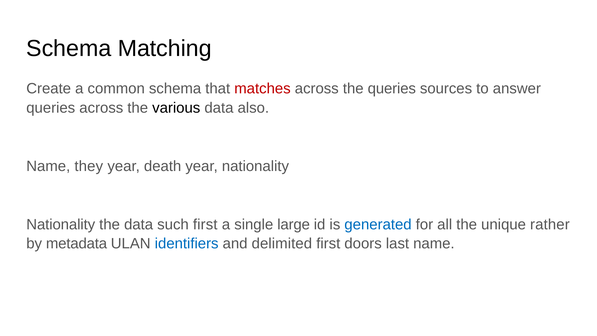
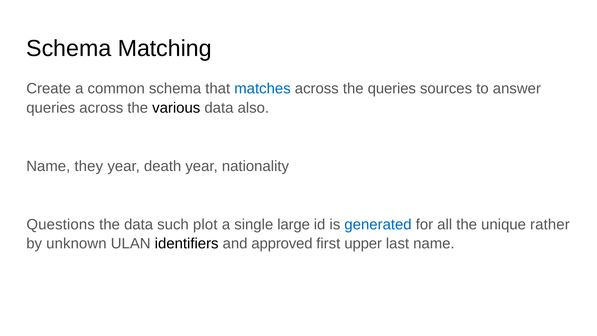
matches colour: red -> blue
Nationality at (61, 224): Nationality -> Questions
such first: first -> plot
metadata: metadata -> unknown
identifiers colour: blue -> black
delimited: delimited -> approved
doors: doors -> upper
